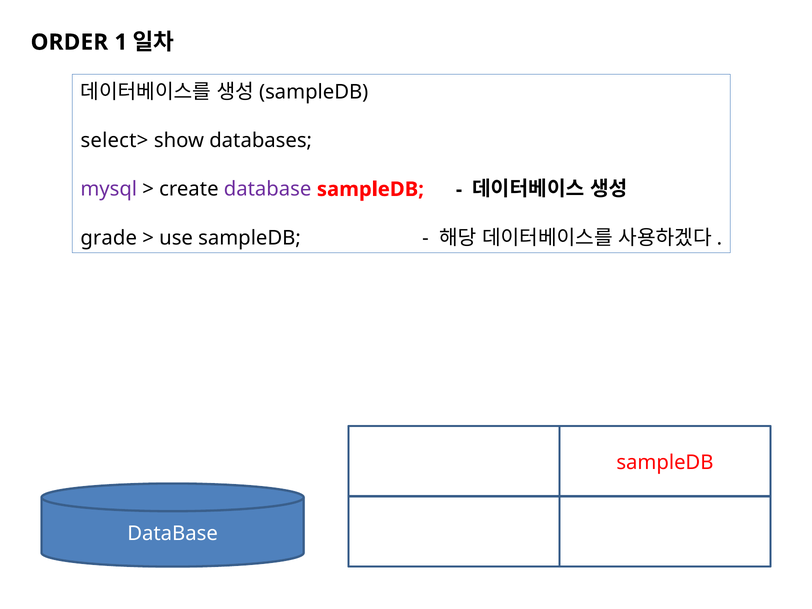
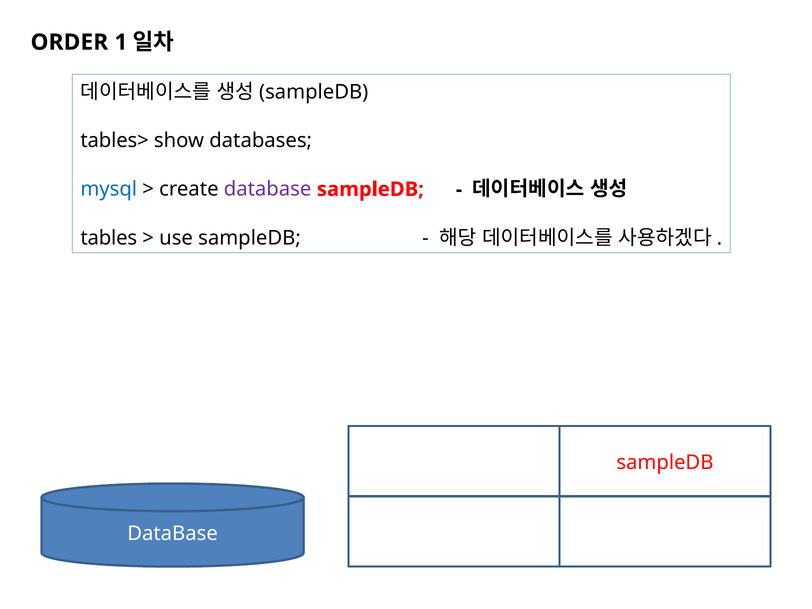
select>: select> -> tables>
mysql colour: purple -> blue
grade: grade -> tables
